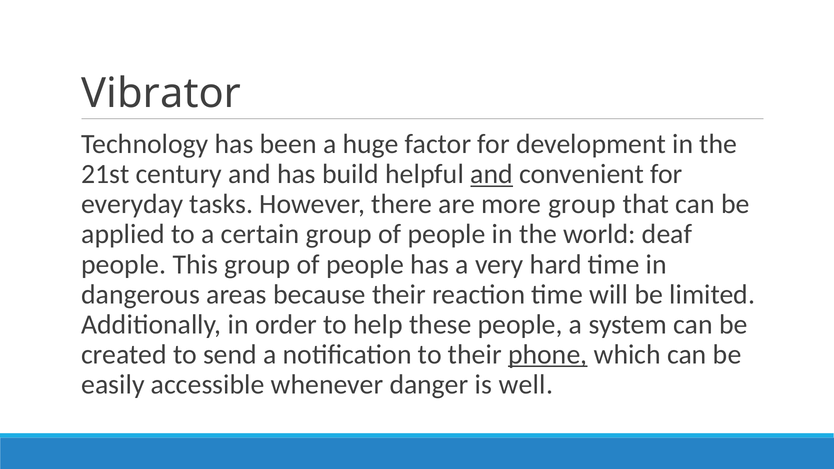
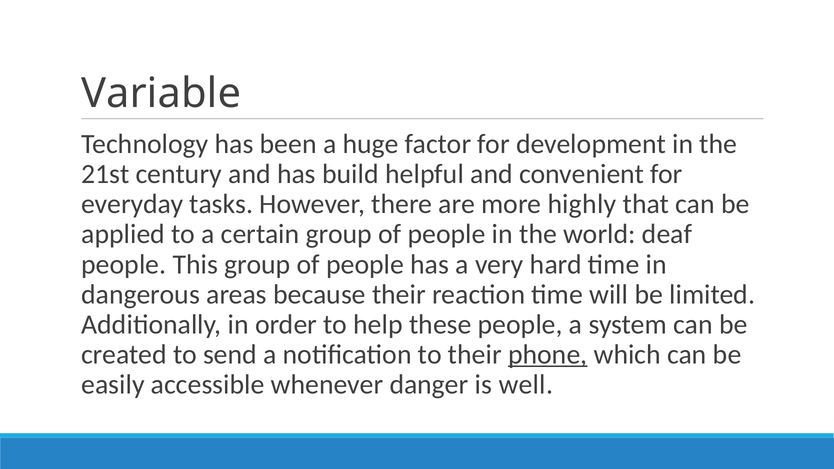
Vibrator: Vibrator -> Variable
and at (492, 174) underline: present -> none
more group: group -> highly
